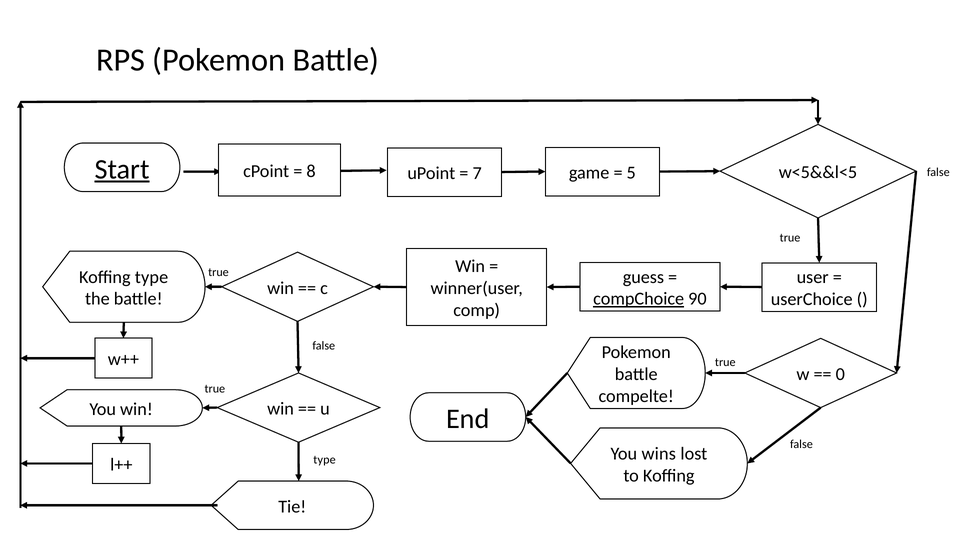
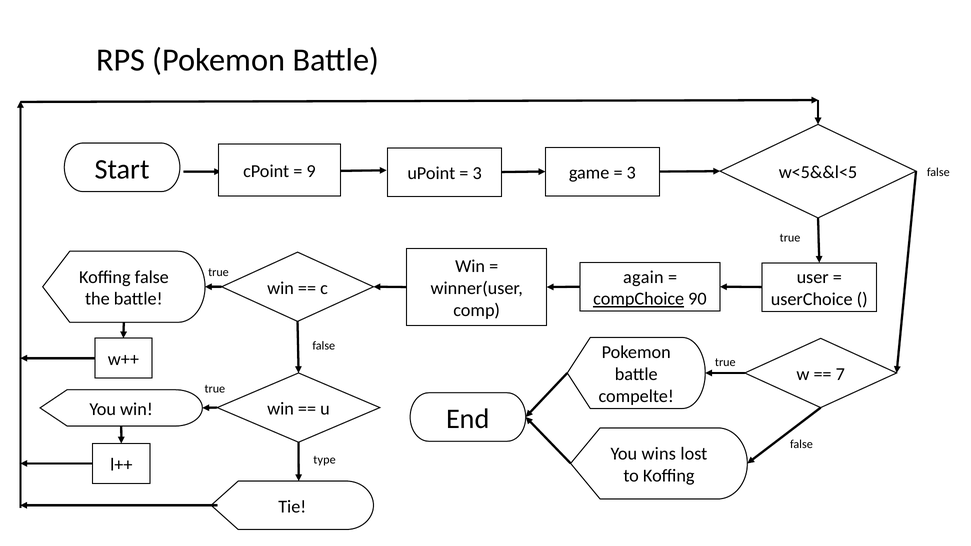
Start underline: present -> none
8: 8 -> 9
5 at (631, 173): 5 -> 3
7 at (477, 173): 7 -> 3
Koffing type: type -> false
guess: guess -> again
0: 0 -> 7
